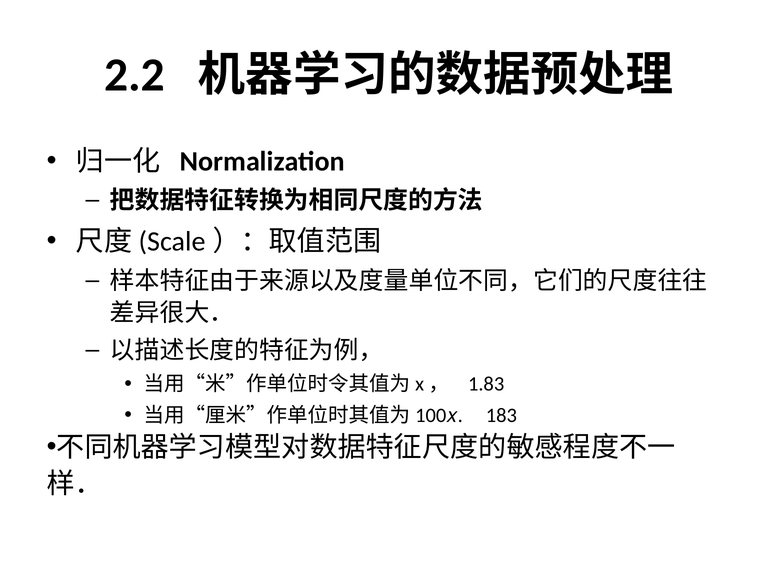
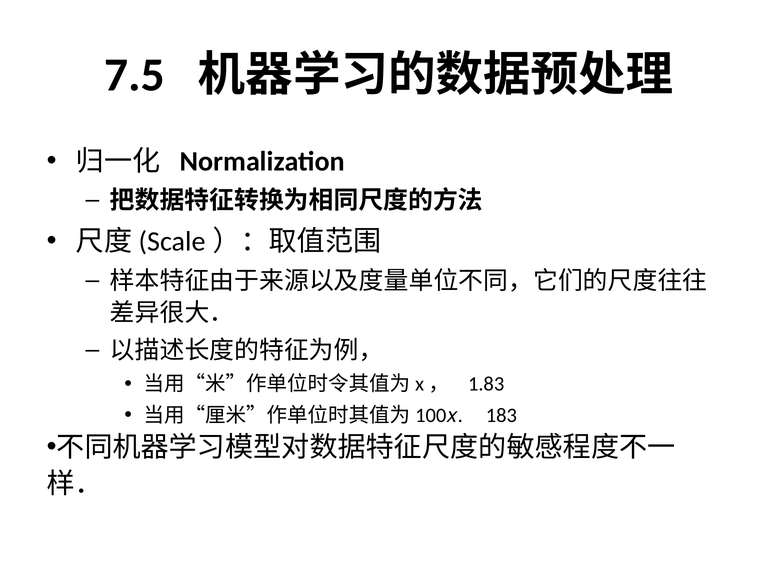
2.2: 2.2 -> 7.5
